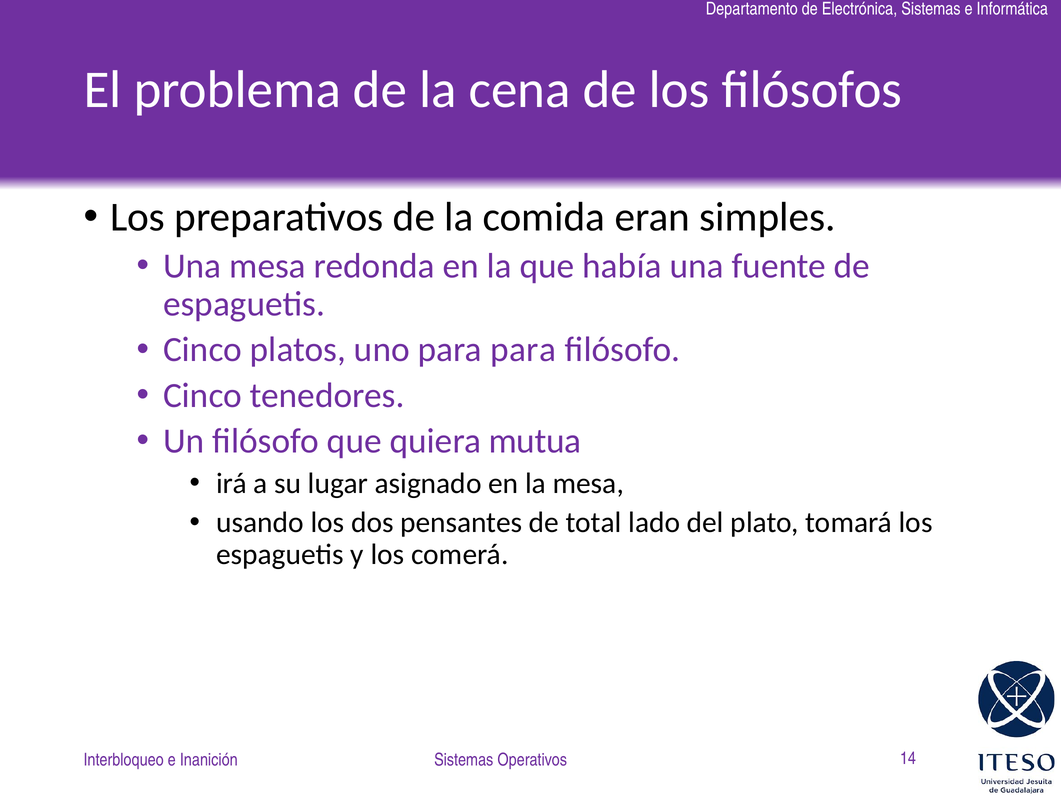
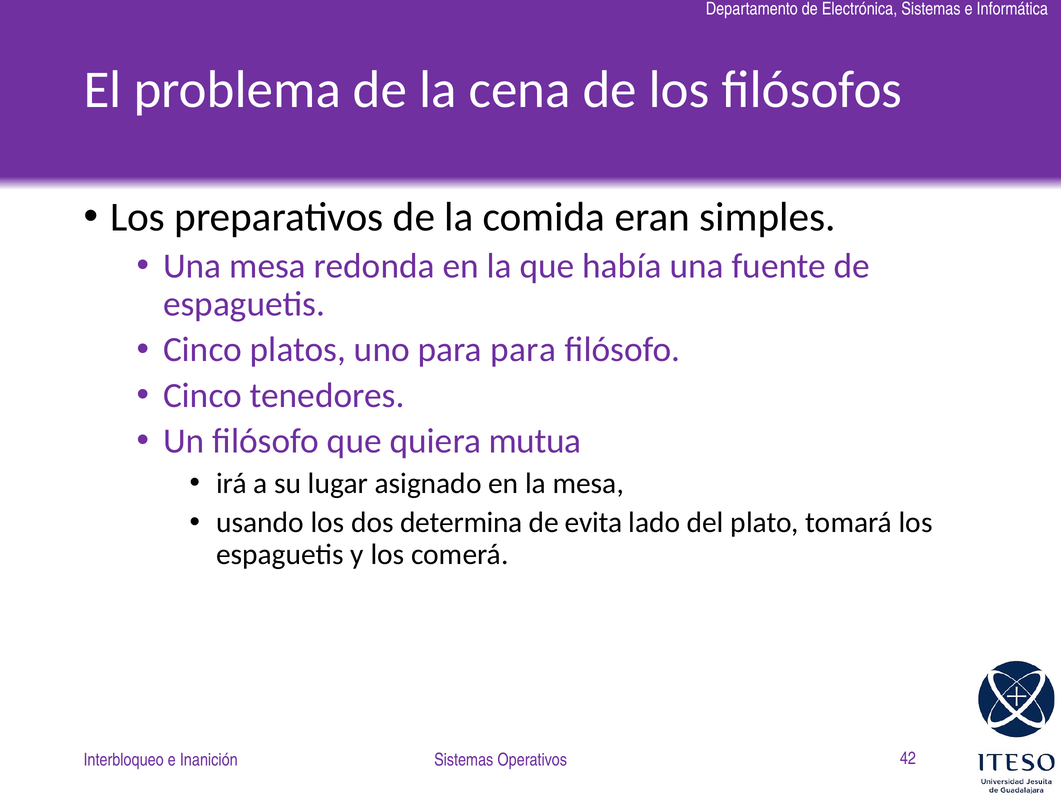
pensantes: pensantes -> determina
total: total -> evita
14: 14 -> 42
